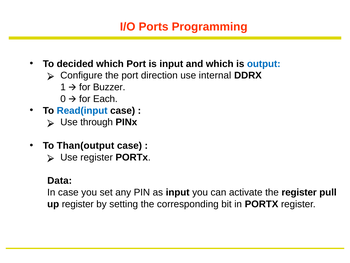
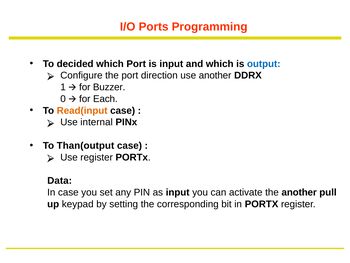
use internal: internal -> another
Read(input colour: blue -> orange
through: through -> internal
the register: register -> another
up register: register -> keypad
